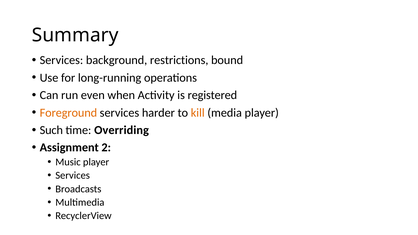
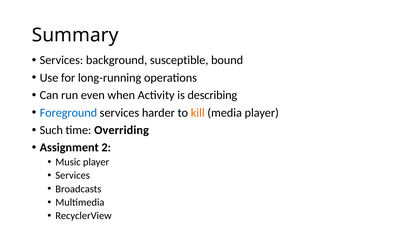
restrictions: restrictions -> susceptible
registered: registered -> describing
Foreground colour: orange -> blue
